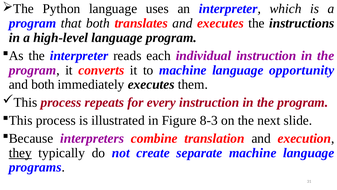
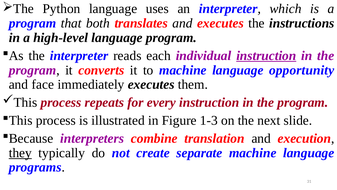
instruction at (266, 56) underline: none -> present
and both: both -> face
8-3: 8-3 -> 1-3
